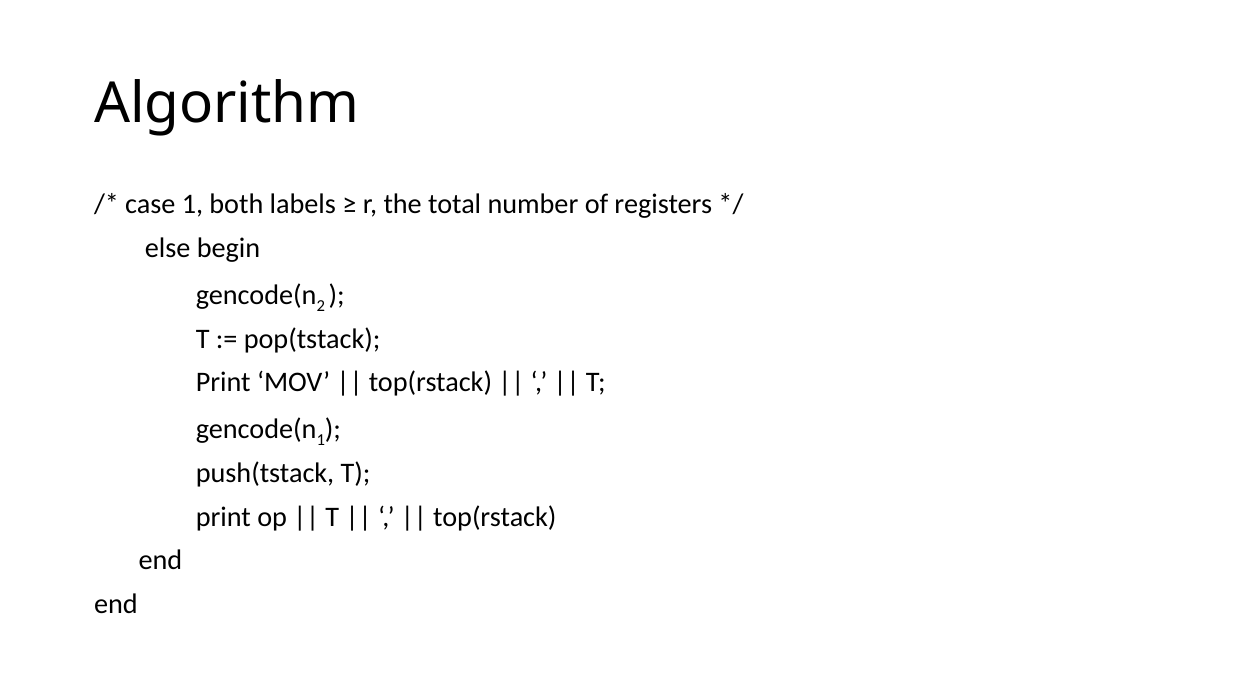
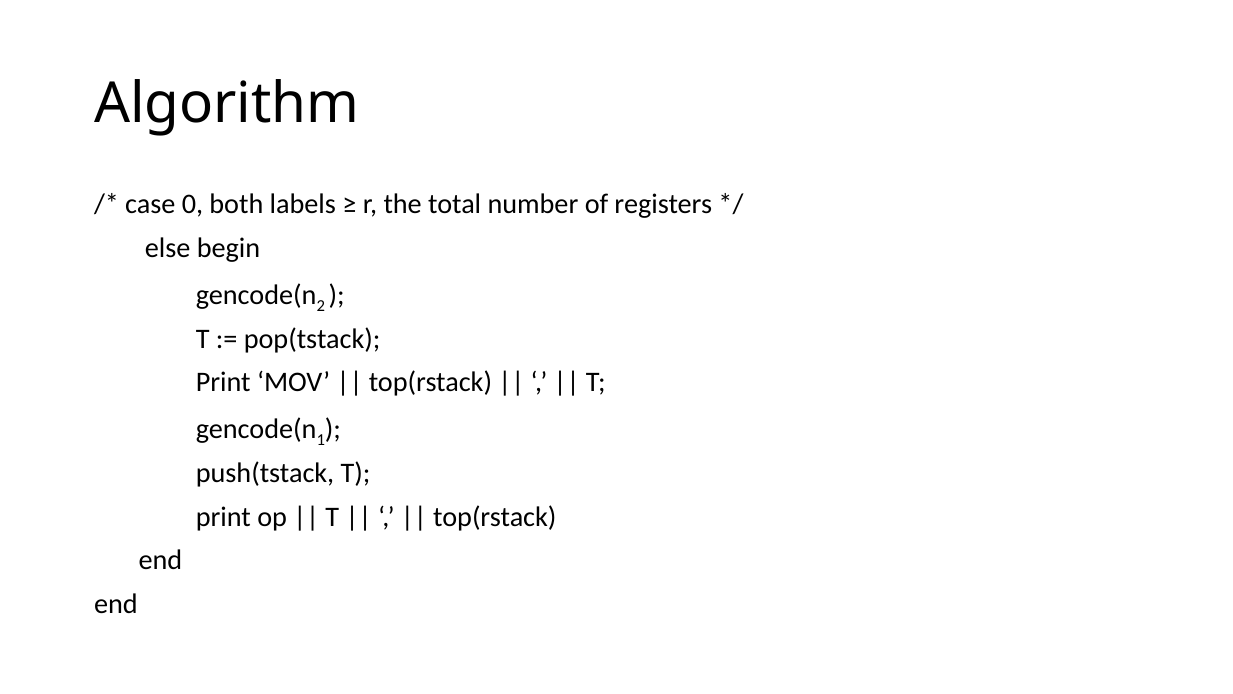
case 1: 1 -> 0
